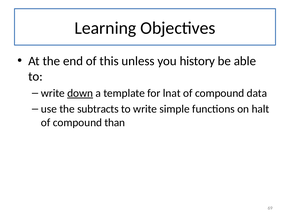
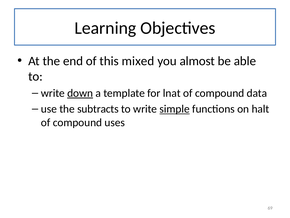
unless: unless -> mixed
history: history -> almost
simple underline: none -> present
than: than -> uses
